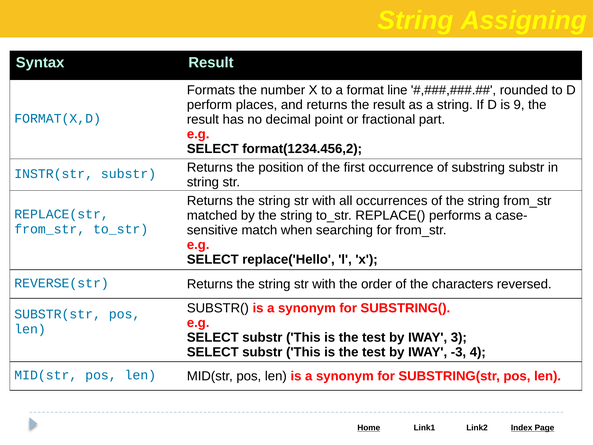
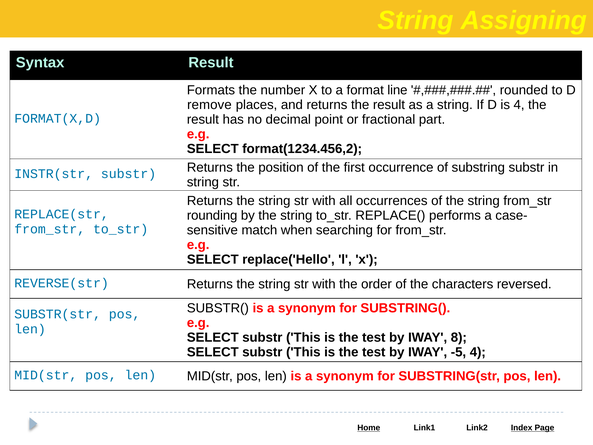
perform: perform -> remove
is 9: 9 -> 4
matched: matched -> rounding
3: 3 -> 8
-3: -3 -> -5
